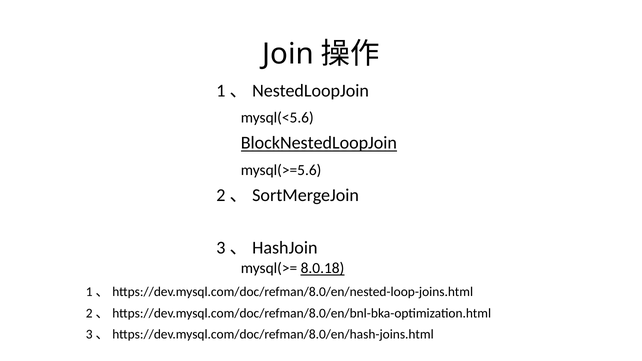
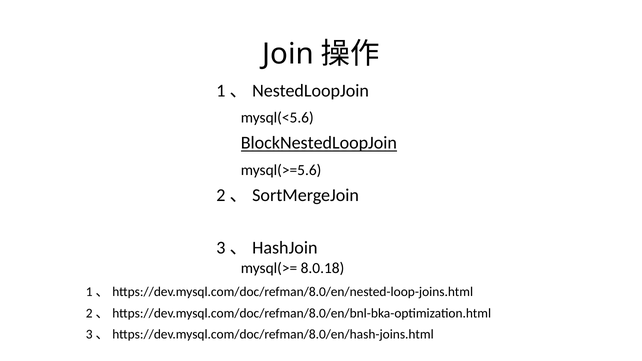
8.0.18 underline: present -> none
